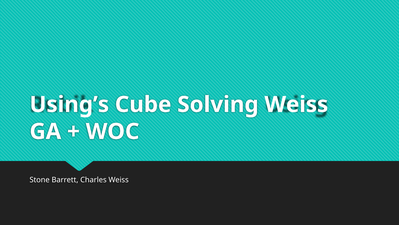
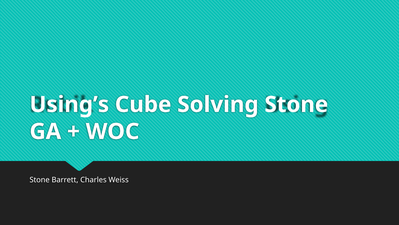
Solving Weiss: Weiss -> Stone
